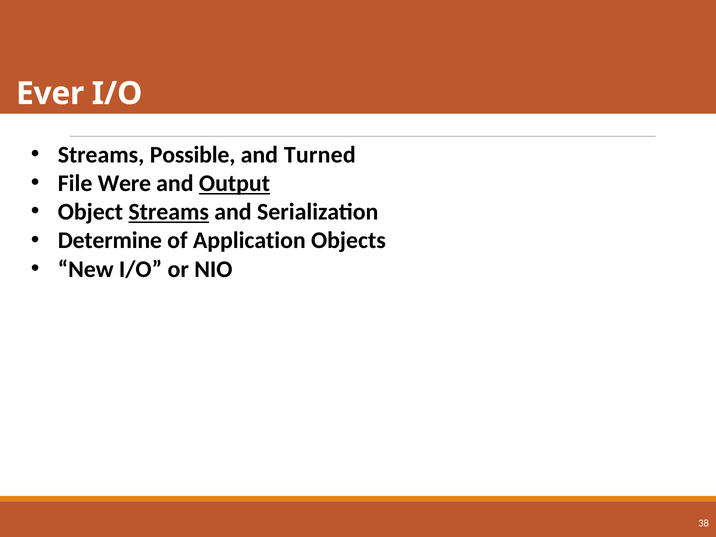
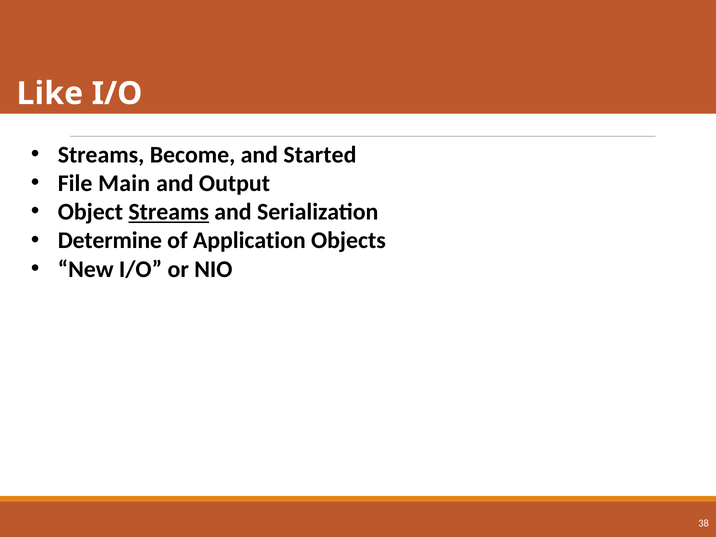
Ever: Ever -> Like
Possible: Possible -> Become
Turned: Turned -> Started
Were: Were -> Main
Output underline: present -> none
